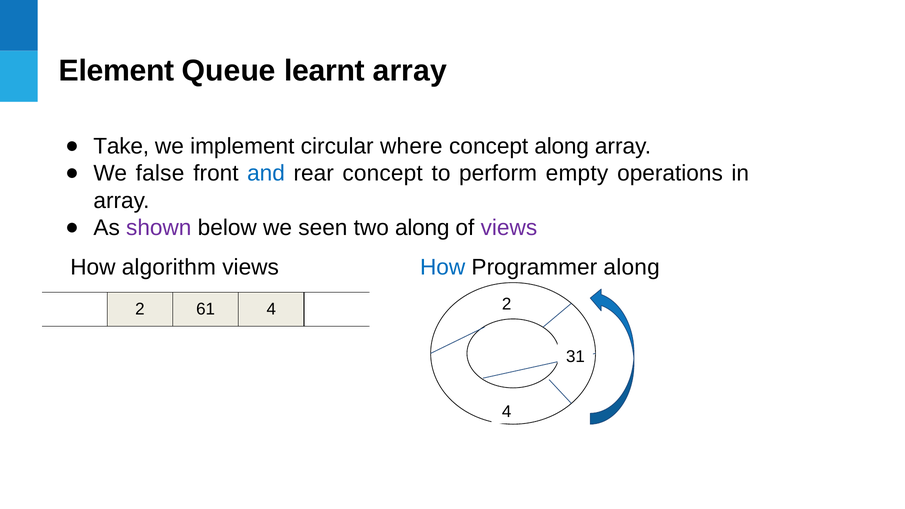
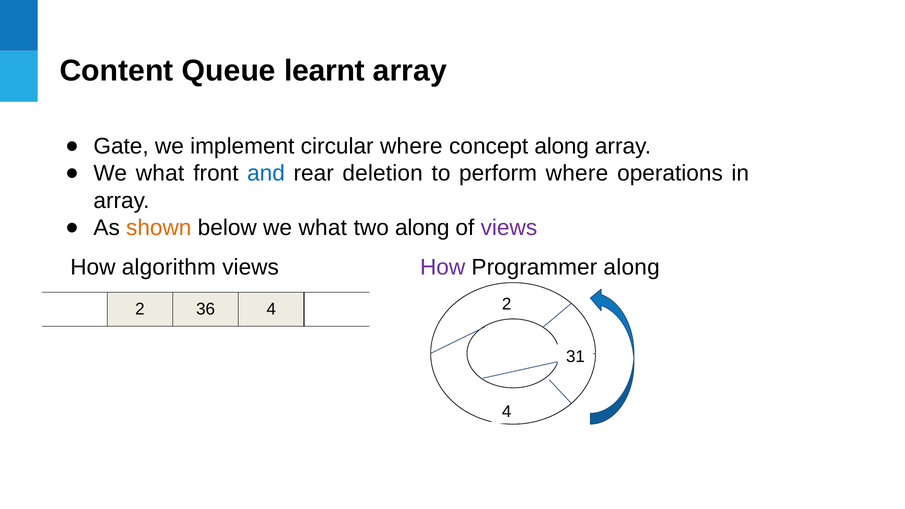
Element: Element -> Content
Take: Take -> Gate
false at (160, 174): false -> what
rear concept: concept -> deletion
perform empty: empty -> where
shown colour: purple -> orange
below we seen: seen -> what
How at (443, 267) colour: blue -> purple
61: 61 -> 36
